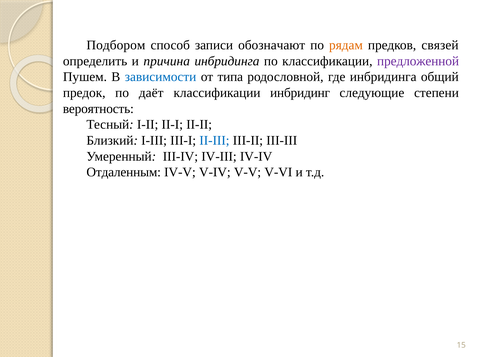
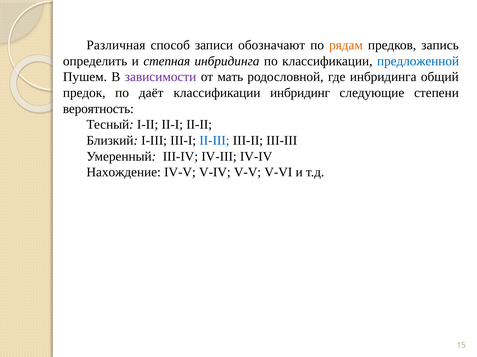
Подбором: Подбором -> Различная
связей: связей -> запись
причина: причина -> степная
предложенной colour: purple -> blue
зависимости colour: blue -> purple
типа: типа -> мать
Отдаленным: Отдаленным -> Нахождение
